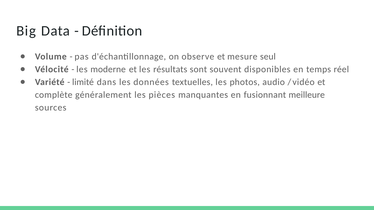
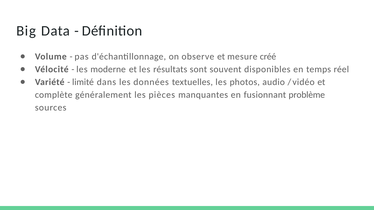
seul: seul -> créé
meilleure: meilleure -> problème
